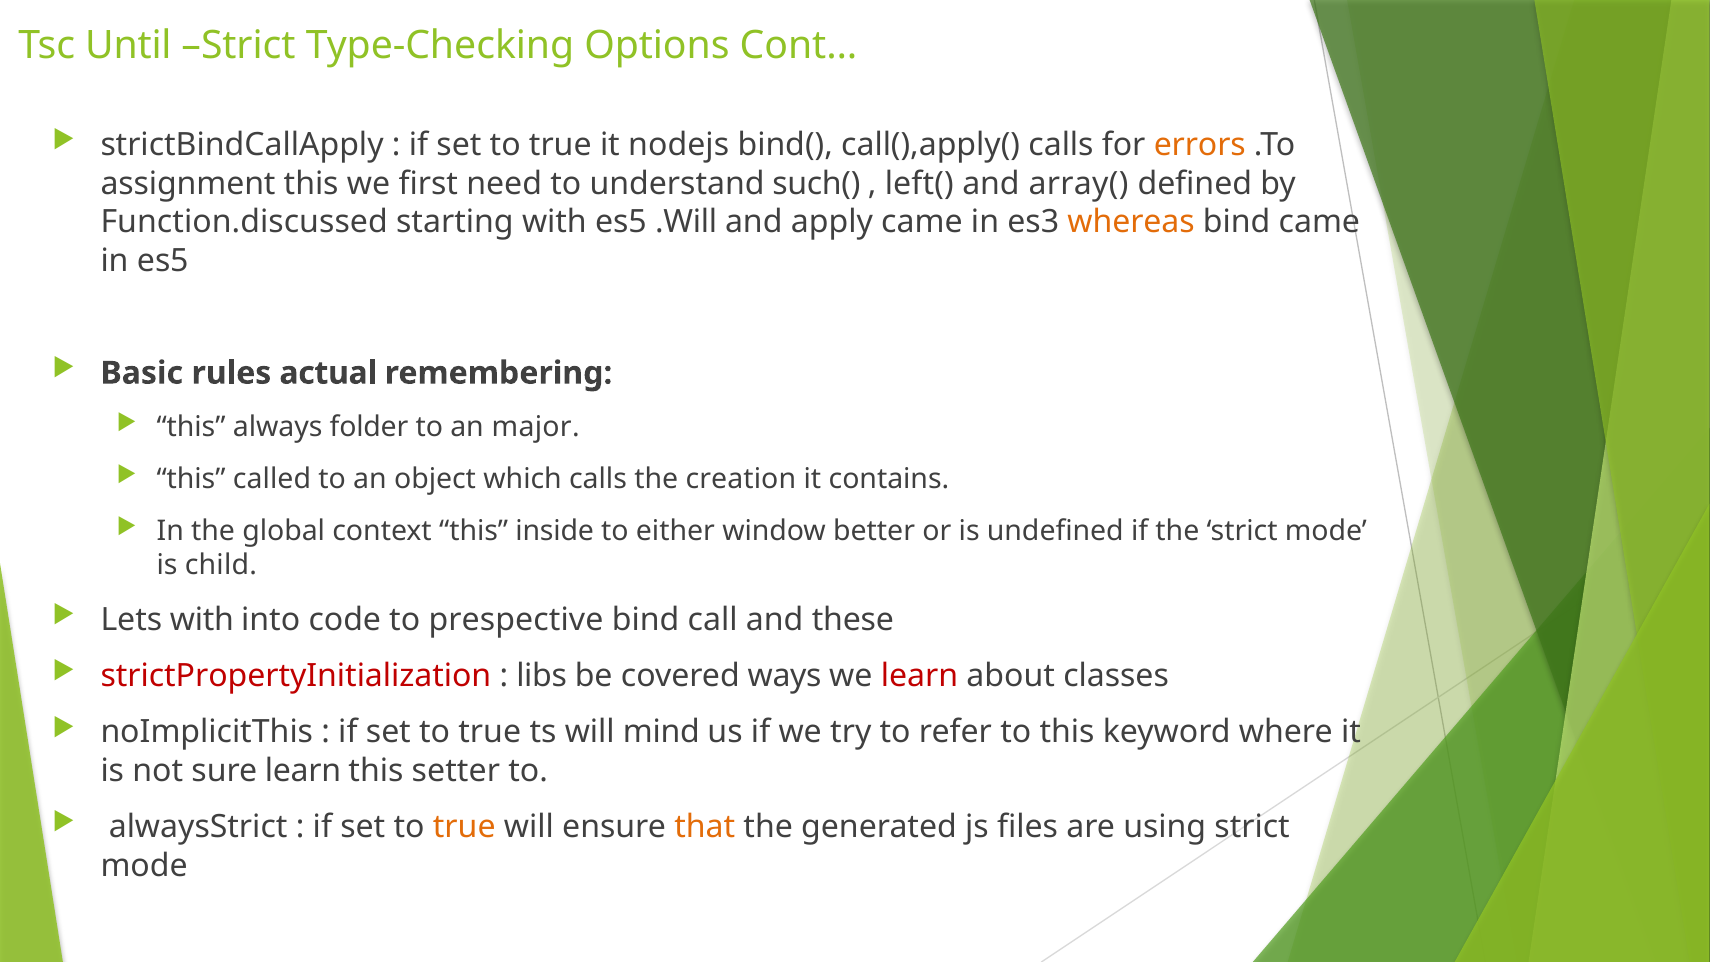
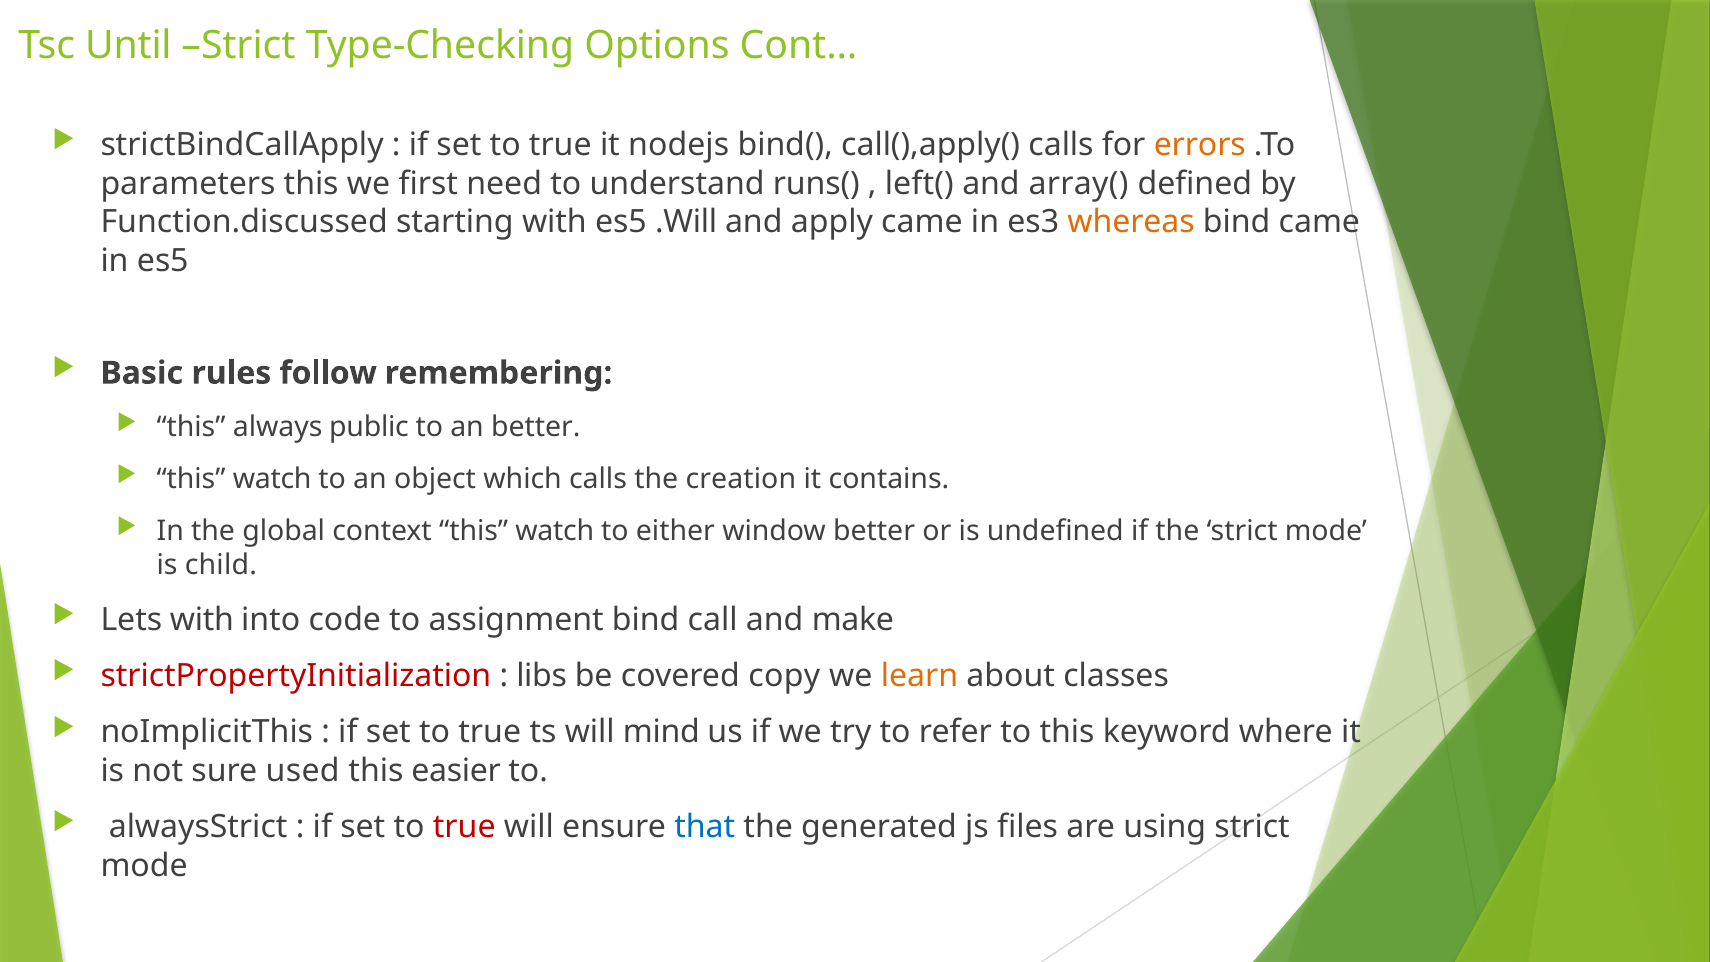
assignment: assignment -> parameters
such(: such( -> runs(
actual: actual -> follow
folder: folder -> public
an major: major -> better
called at (272, 479): called -> watch
context this inside: inside -> watch
prespective: prespective -> assignment
these: these -> make
ways: ways -> copy
learn at (919, 676) colour: red -> orange
sure learn: learn -> used
setter: setter -> easier
true at (464, 827) colour: orange -> red
that colour: orange -> blue
